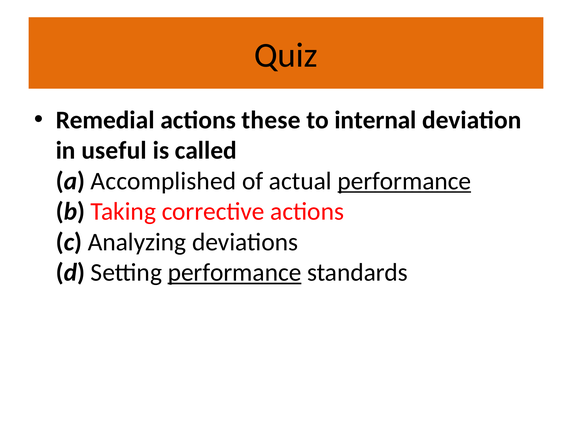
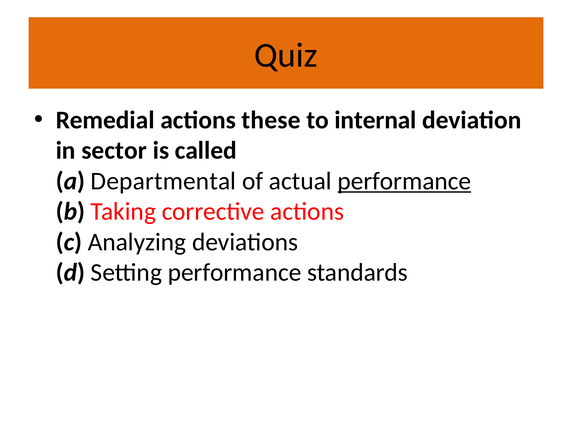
useful: useful -> sector
Accomplished: Accomplished -> Departmental
performance at (235, 273) underline: present -> none
